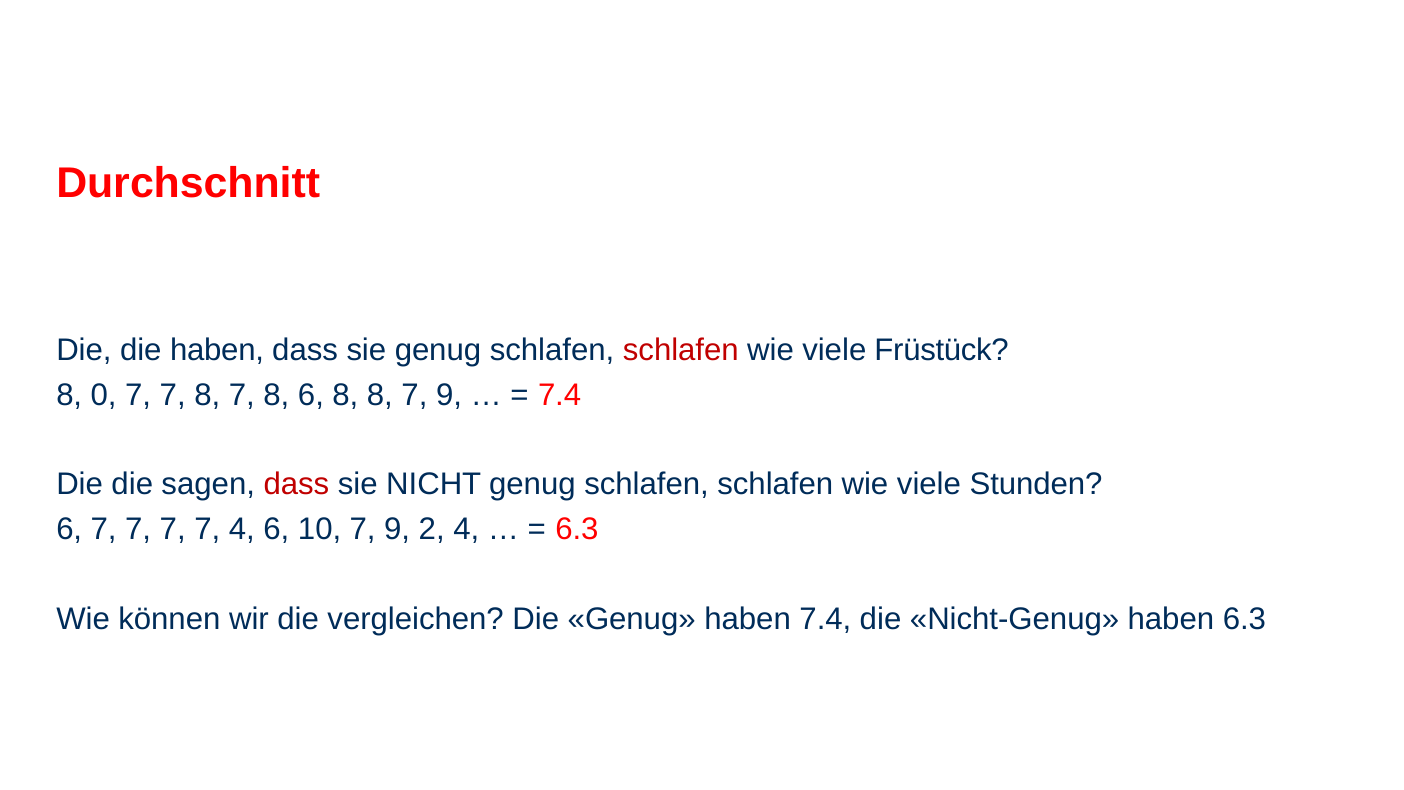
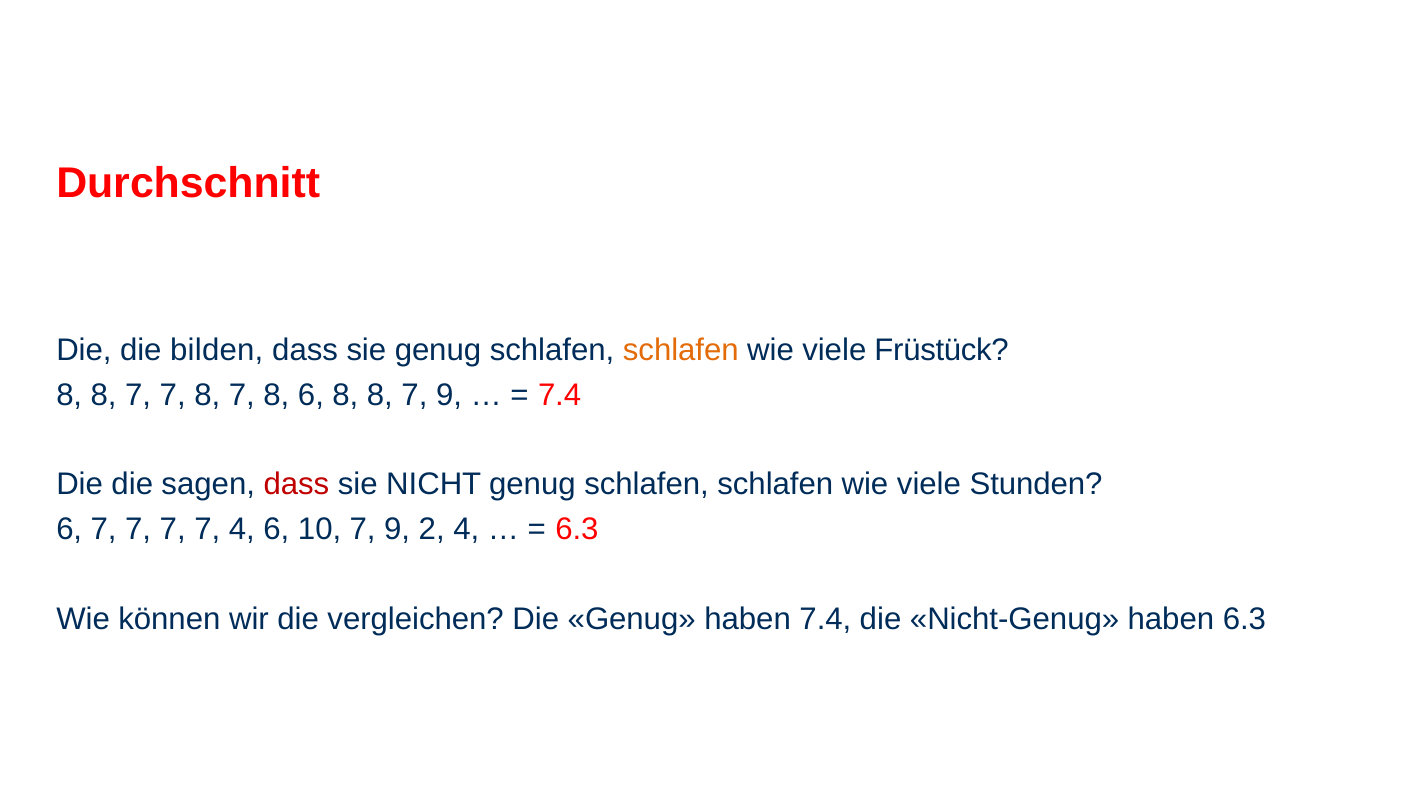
die haben: haben -> bilden
schlafen at (681, 350) colour: red -> orange
0 at (104, 395): 0 -> 8
